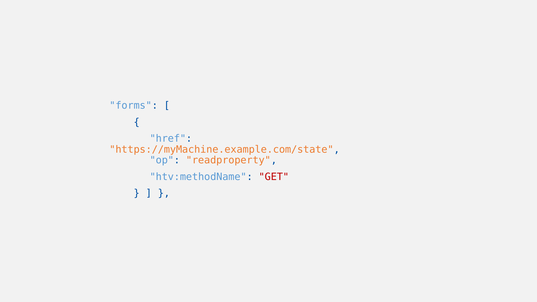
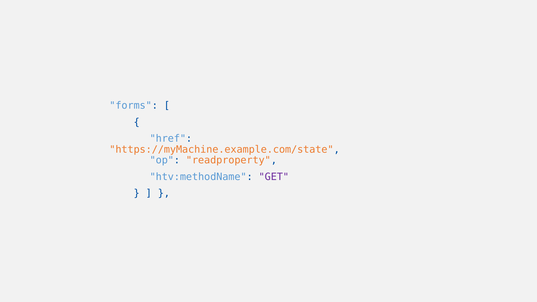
GET colour: red -> purple
